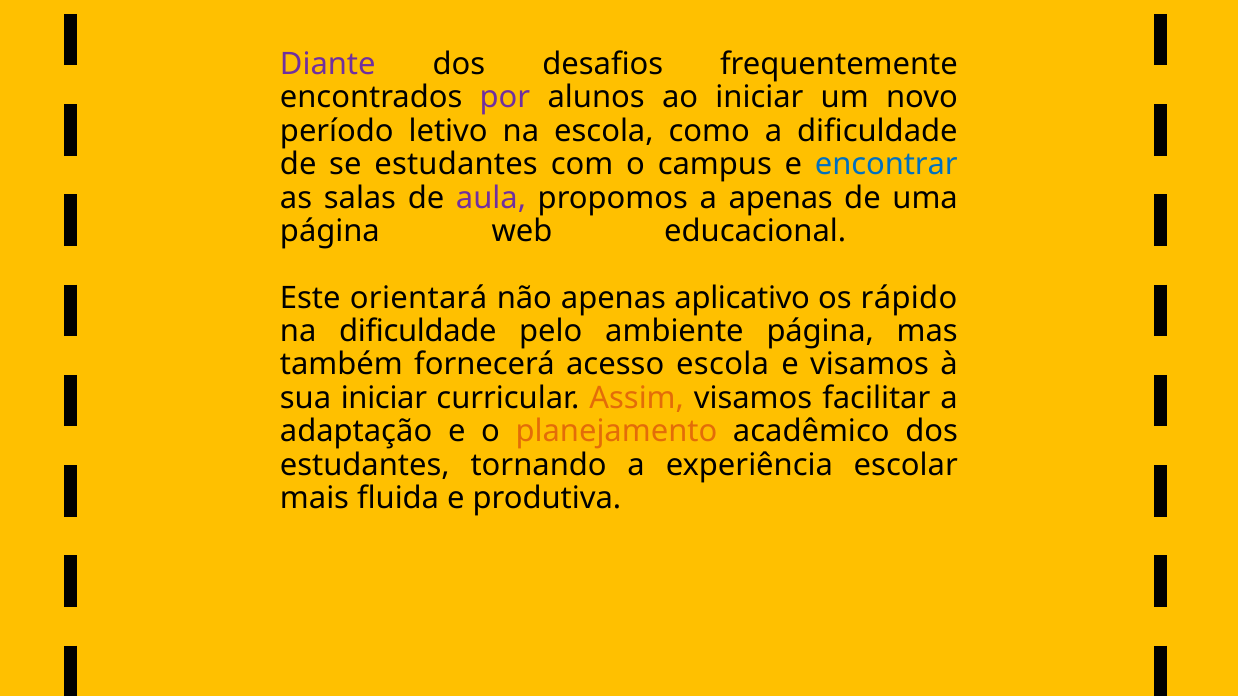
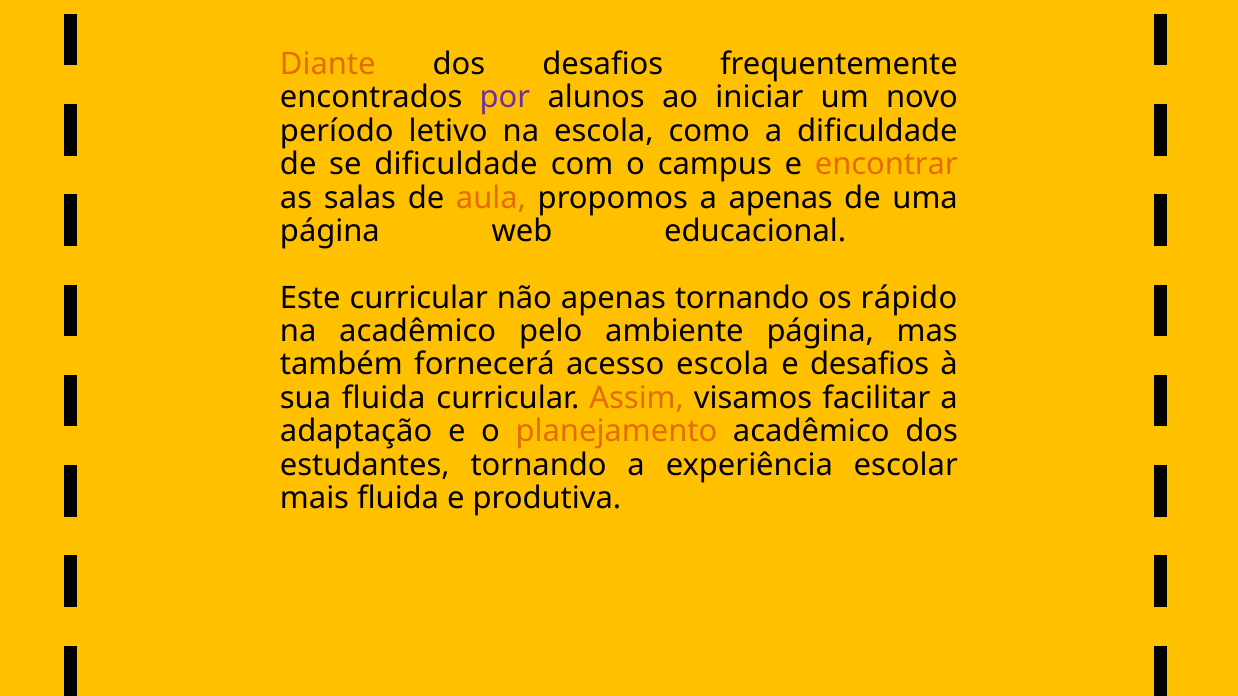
Diante colour: purple -> orange
se estudantes: estudantes -> dificuldade
encontrar colour: blue -> orange
aula colour: purple -> orange
Este orientará: orientará -> curricular
apenas aplicativo: aplicativo -> tornando
na dificuldade: dificuldade -> acadêmico
e visamos: visamos -> desafios
sua iniciar: iniciar -> fluida
